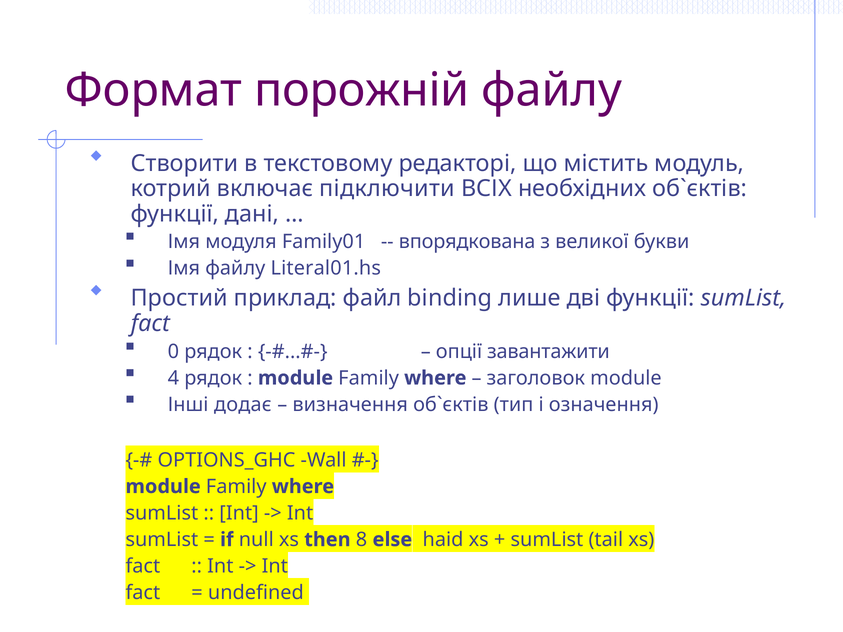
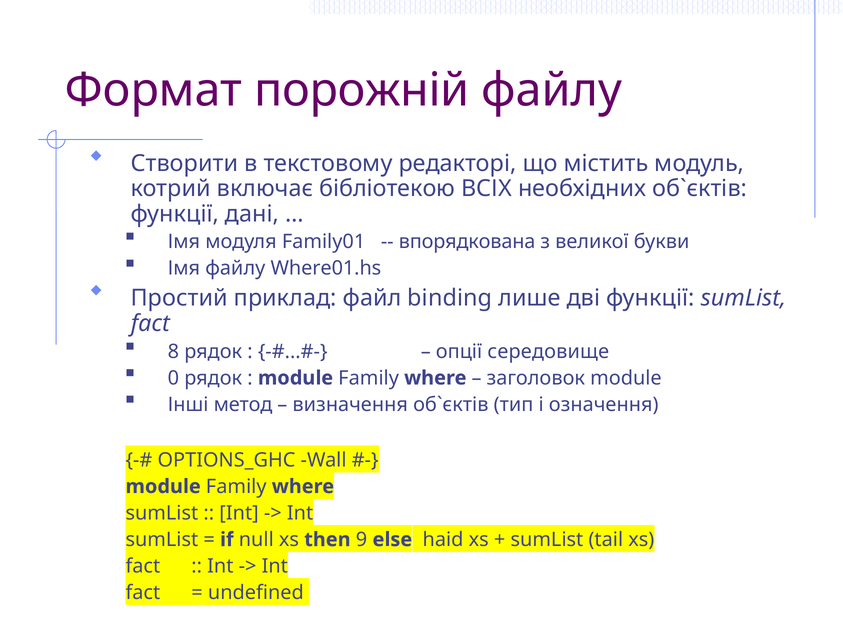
підключити: підключити -> бібліотекою
Literal01.hs: Literal01.hs -> Where01.hs
0: 0 -> 8
завантажити: завантажити -> середовище
4: 4 -> 0
додає: додає -> метод
8: 8 -> 9
